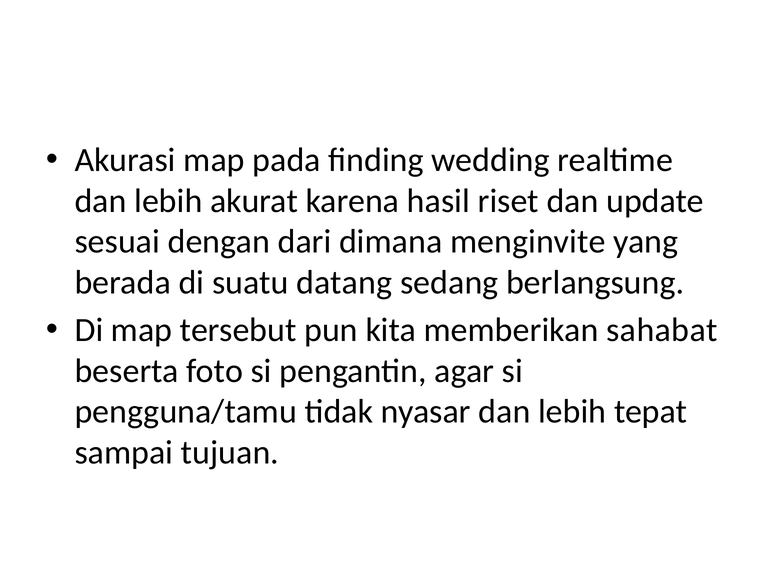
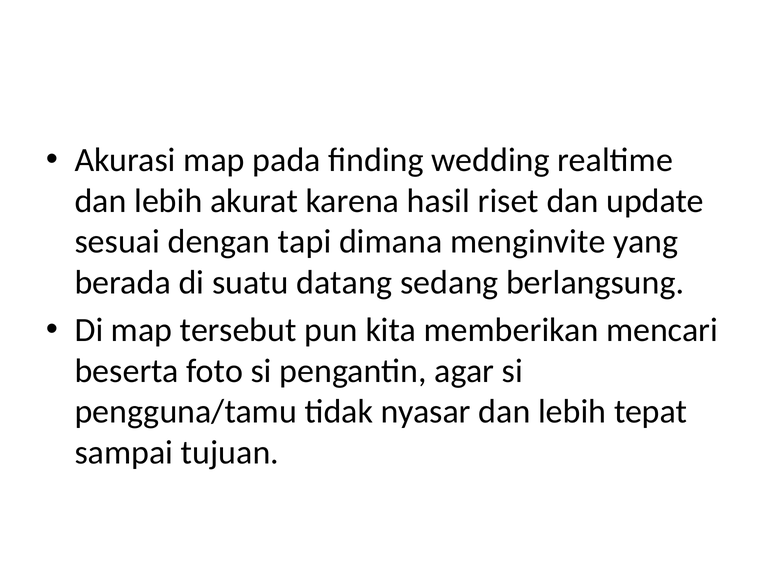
dari: dari -> tapi
sahabat: sahabat -> mencari
